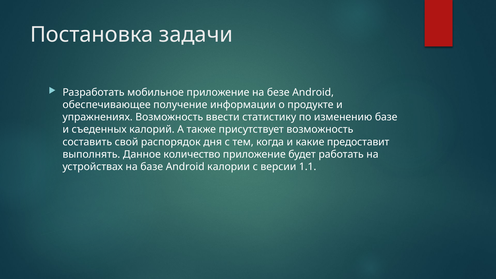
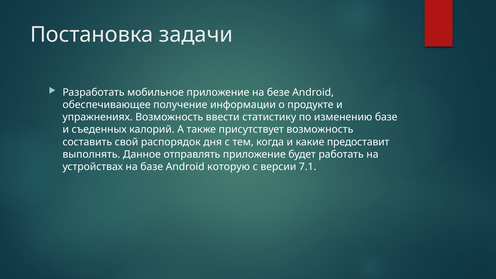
количество: количество -> отправлять
калории: калории -> которую
1.1: 1.1 -> 7.1
